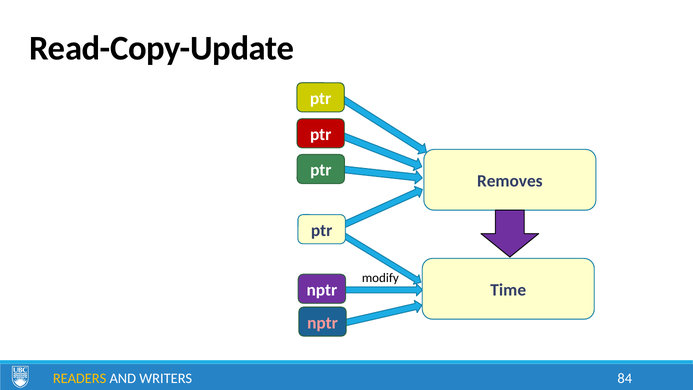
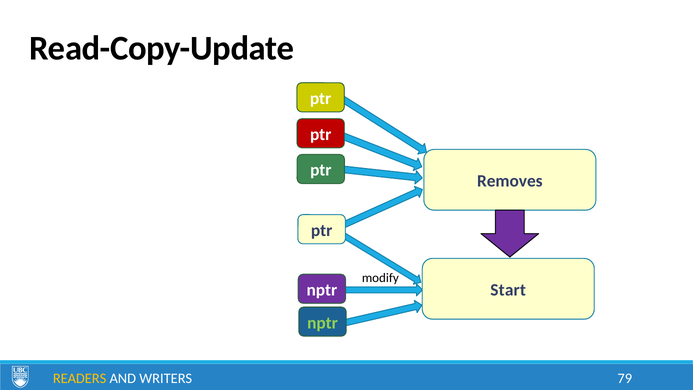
Time: Time -> Start
nptr at (322, 323) colour: pink -> light green
84: 84 -> 79
